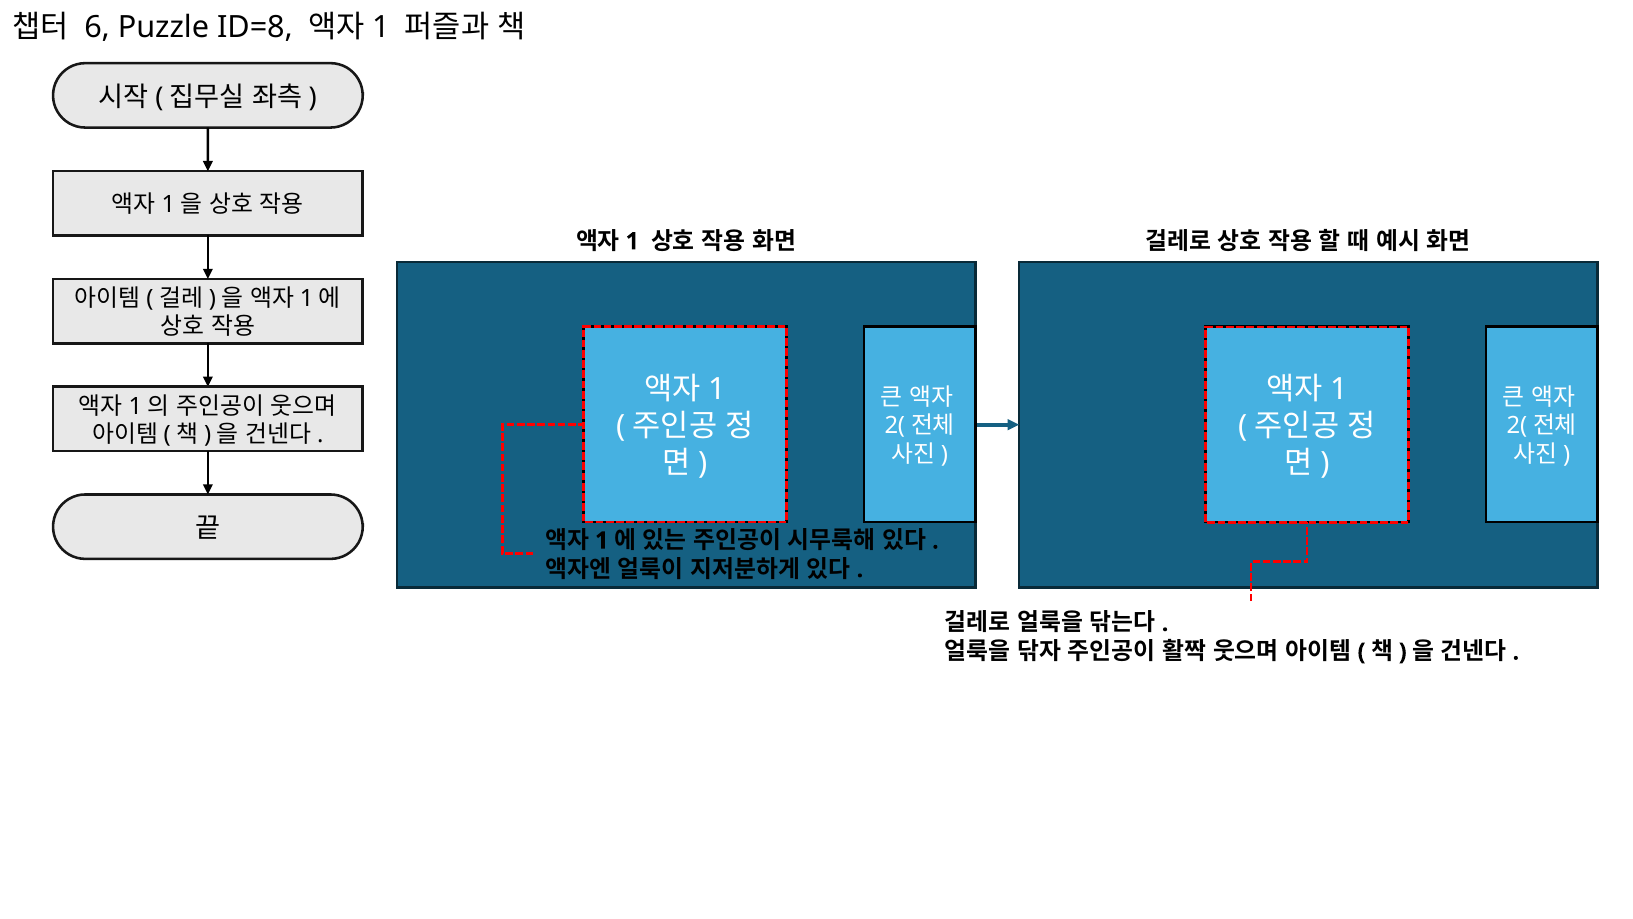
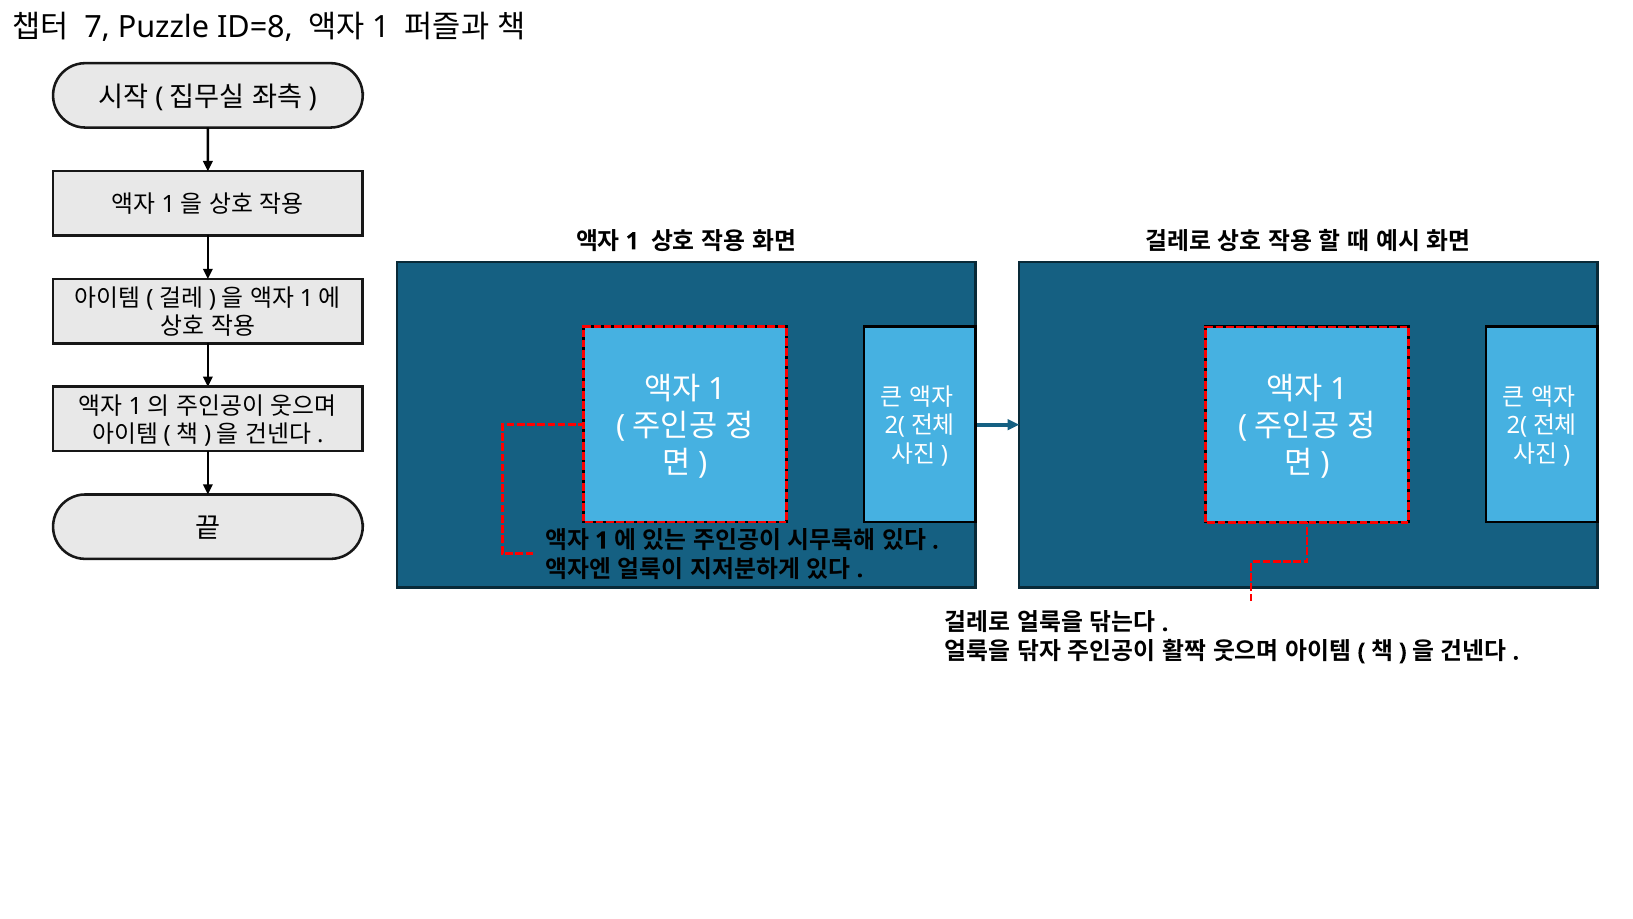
6: 6 -> 7
